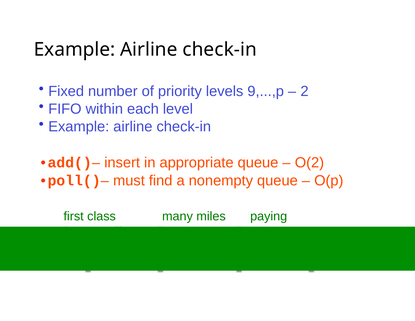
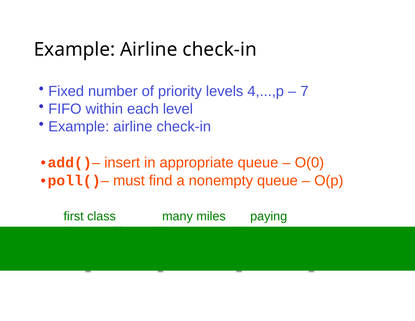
9,...,p: 9,...,p -> 4,...,p
2: 2 -> 7
O(2: O(2 -> O(0
